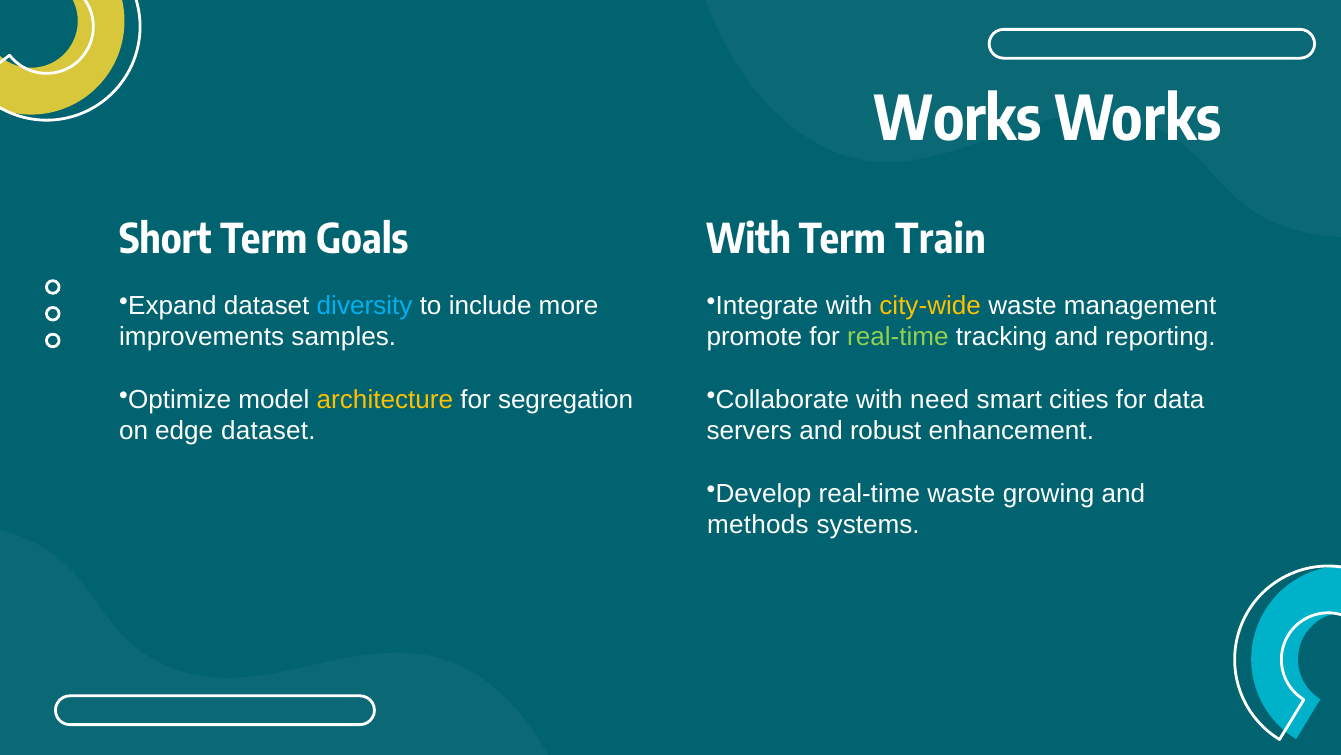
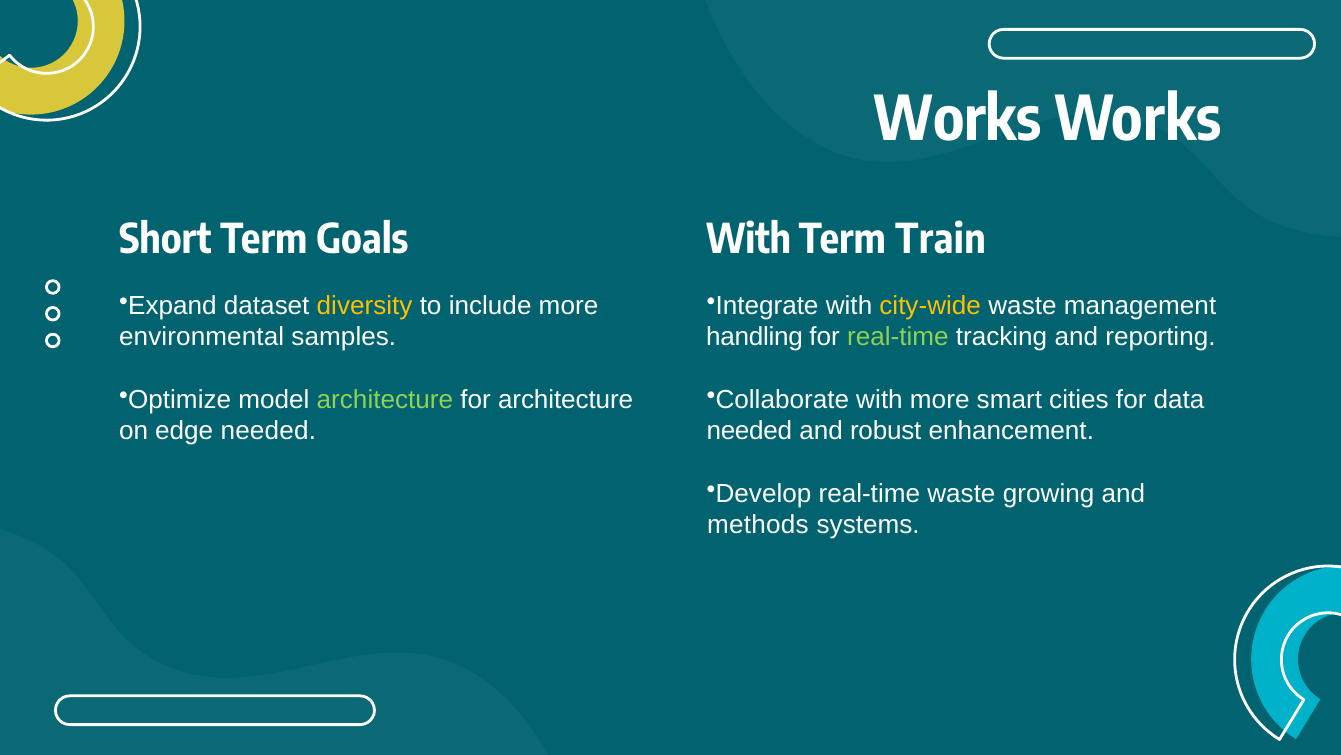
diversity colour: light blue -> yellow
improvements: improvements -> environmental
promote: promote -> handling
architecture at (385, 399) colour: yellow -> light green
for segregation: segregation -> architecture
with need: need -> more
edge dataset: dataset -> needed
servers at (749, 431): servers -> needed
